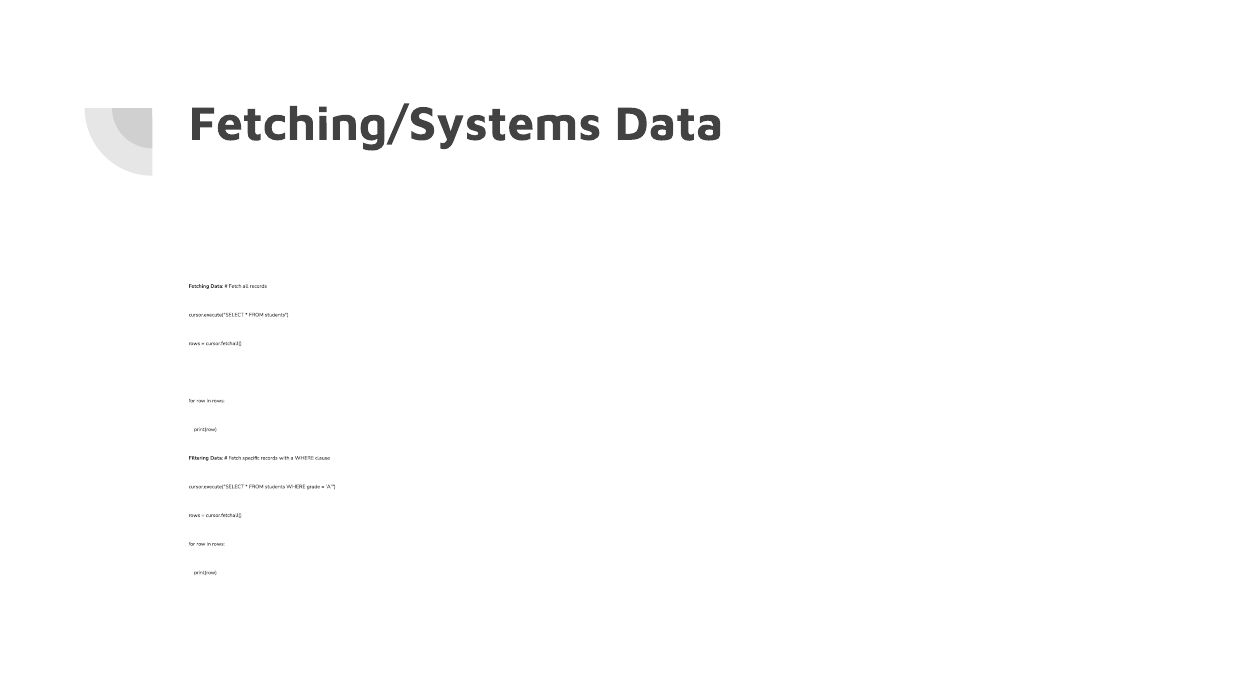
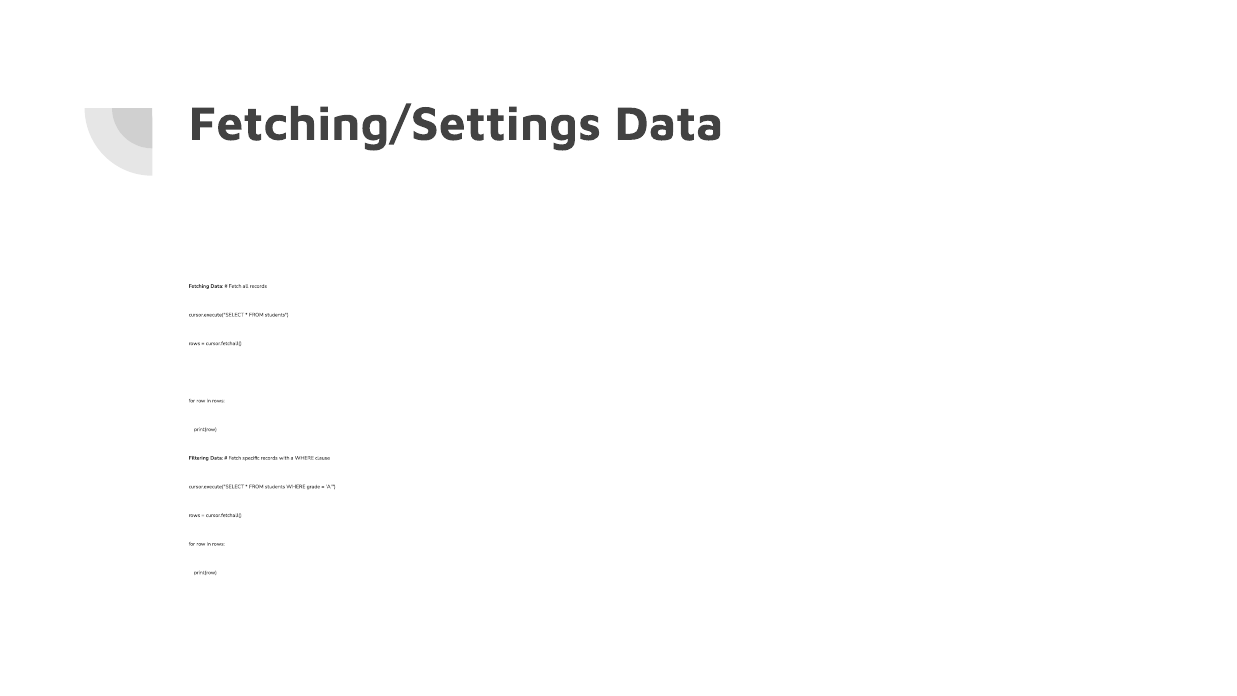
Fetching/Systems: Fetching/Systems -> Fetching/Settings
